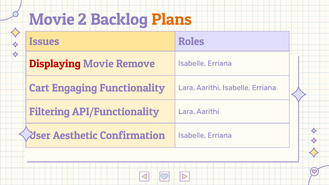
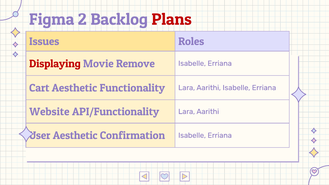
Movie at (52, 19): Movie -> Figma
Plans colour: orange -> red
Cart Engaging: Engaging -> Aesthetic
Filtering: Filtering -> Website
